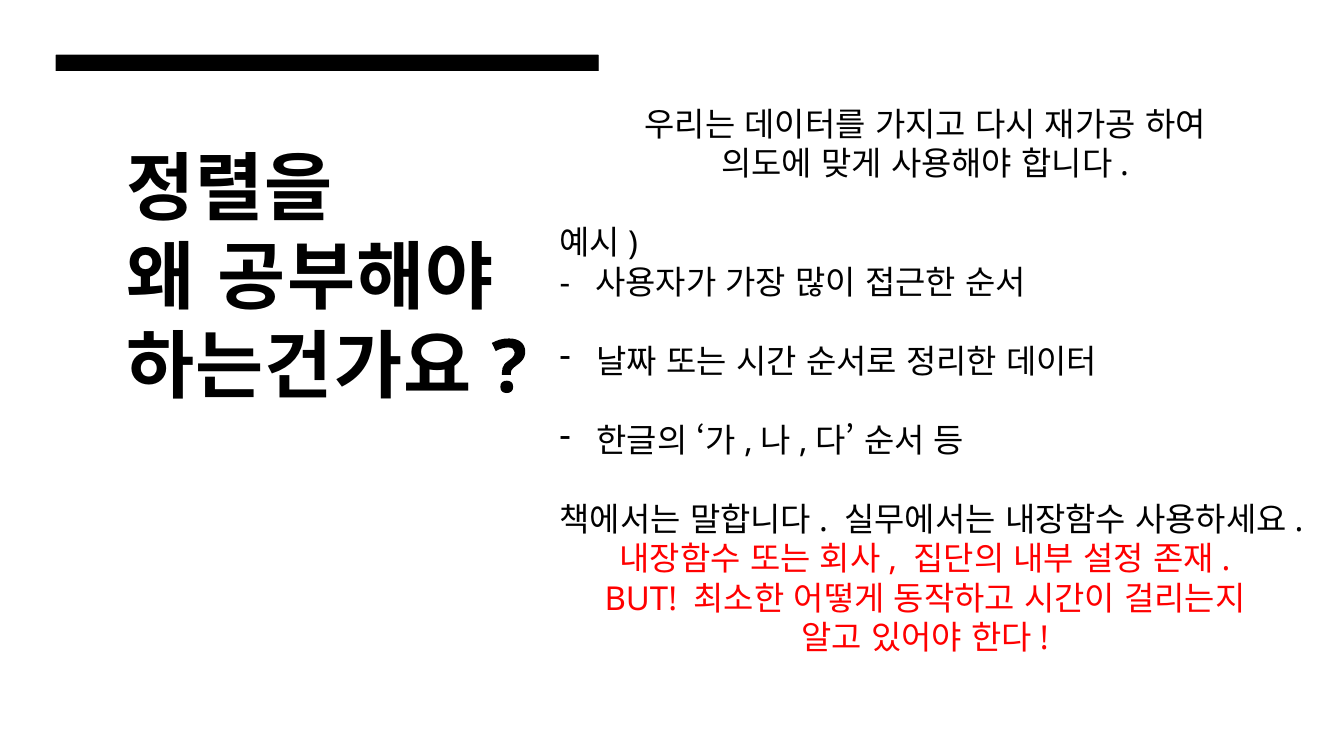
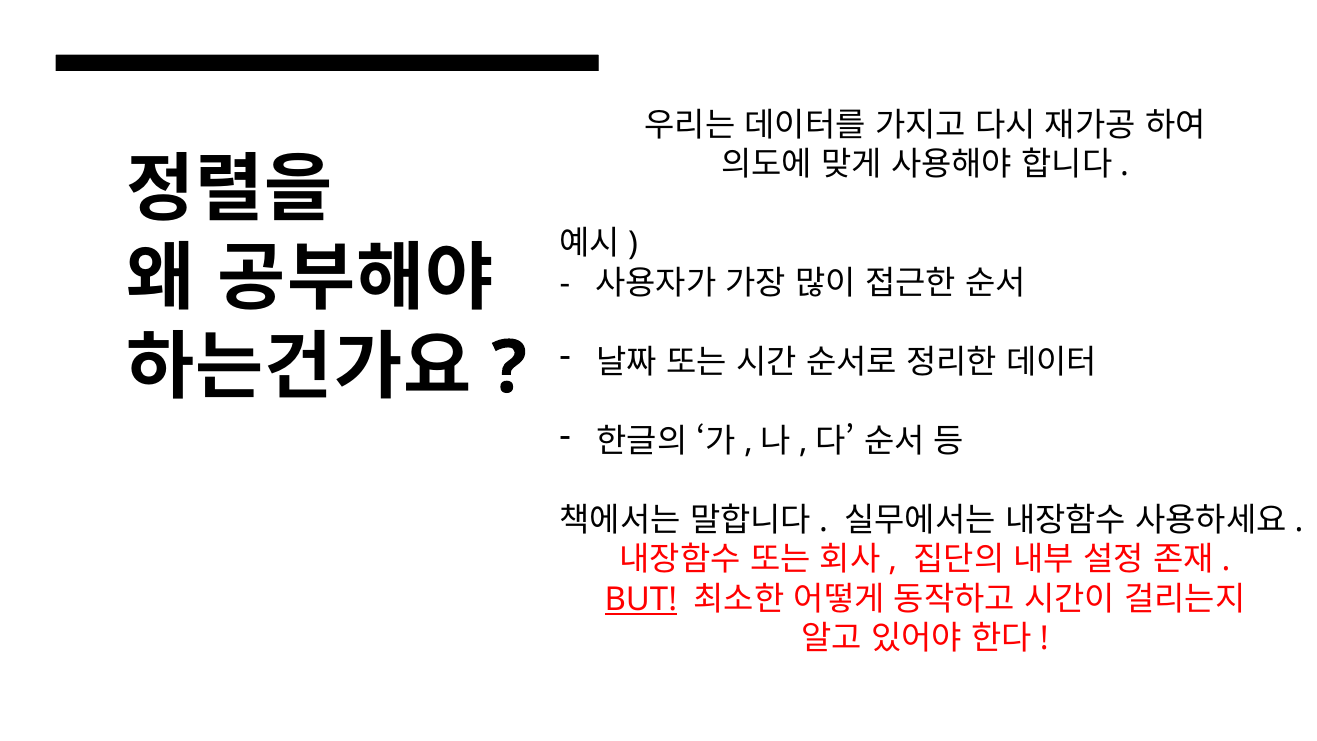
BUT underline: none -> present
